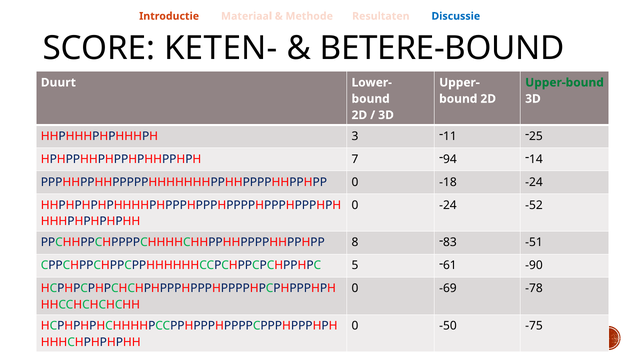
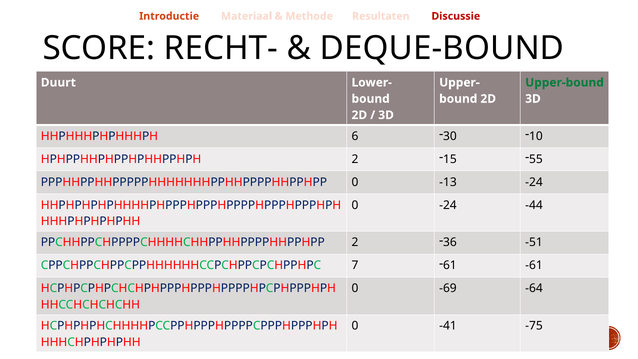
Discussie colour: blue -> red
KETEN-: KETEN- -> RECHT-
BETERE-BOUND: BETERE-BOUND -> DEQUE-BOUND
3: 3 -> 6
11: 11 -> 30
25: 25 -> 10
HPHPPHHPHPPHPHHPPHPH 7: 7 -> 2
94: 94 -> 15
14: 14 -> 55
-18: -18 -> -13
-52: -52 -> -44
PPCHHPPCHPPPPCHHHHCHHPPHHPPPPHHPPHPP 8: 8 -> 2
83: 83 -> 36
5: 5 -> 7
-90: -90 -> -61
-78: -78 -> -64
-50: -50 -> -41
